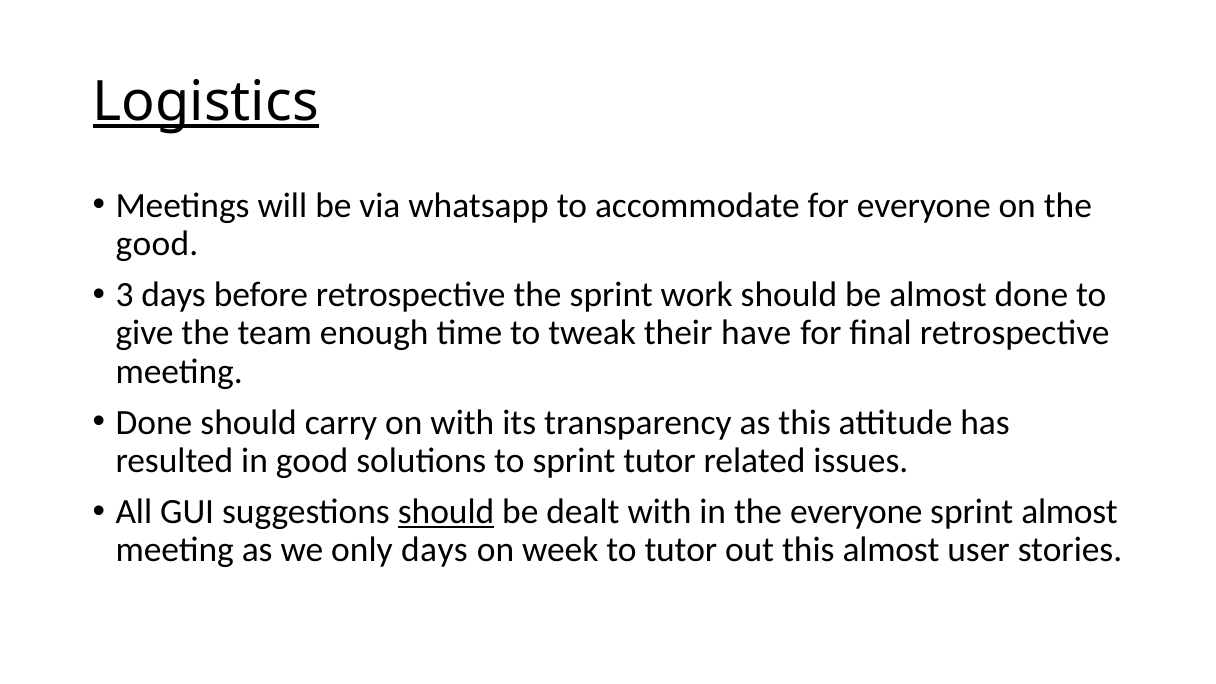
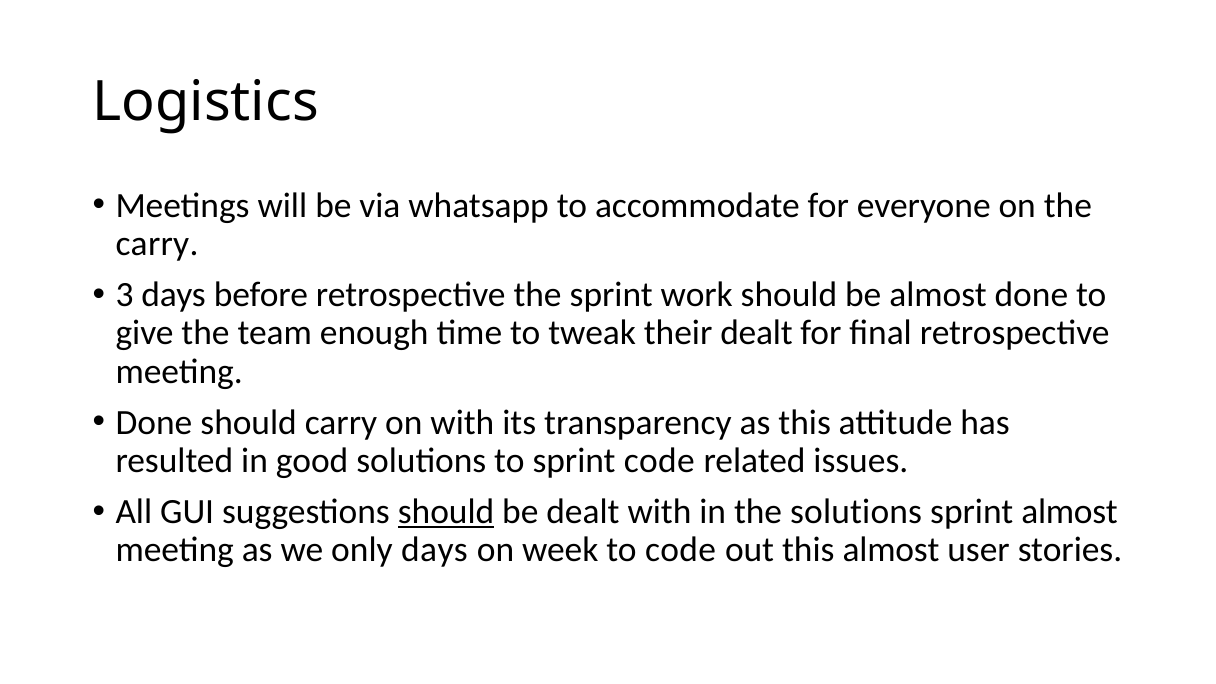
Logistics underline: present -> none
good at (157, 244): good -> carry
their have: have -> dealt
sprint tutor: tutor -> code
the everyone: everyone -> solutions
to tutor: tutor -> code
